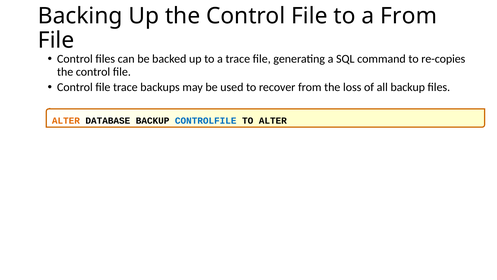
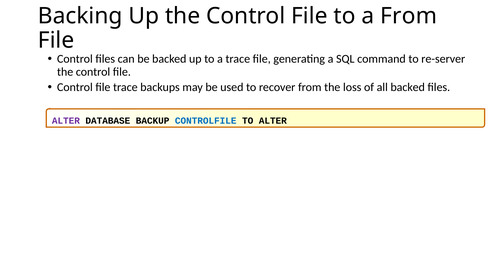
re-copies: re-copies -> re-server
backup at (408, 87): backup -> backed
ALTER at (66, 121) colour: orange -> purple
